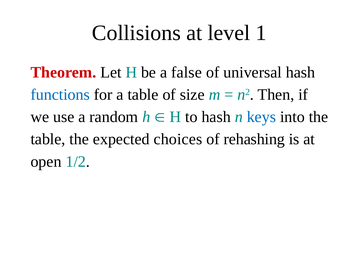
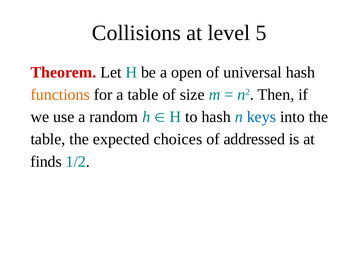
1: 1 -> 5
false: false -> open
functions colour: blue -> orange
rehashing: rehashing -> addressed
open: open -> finds
